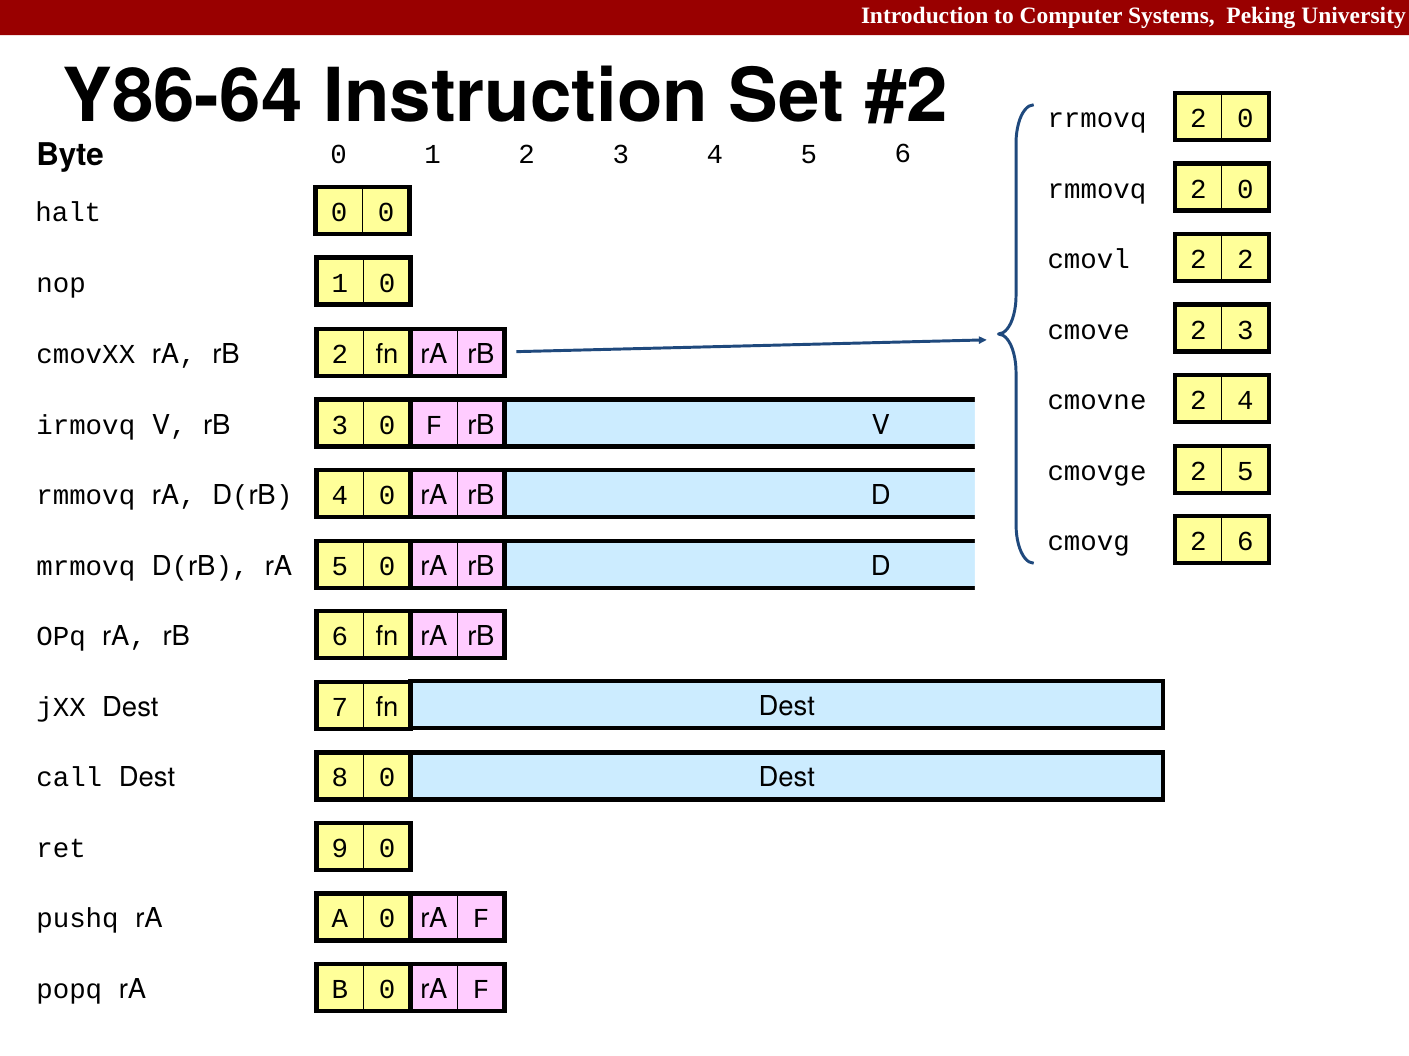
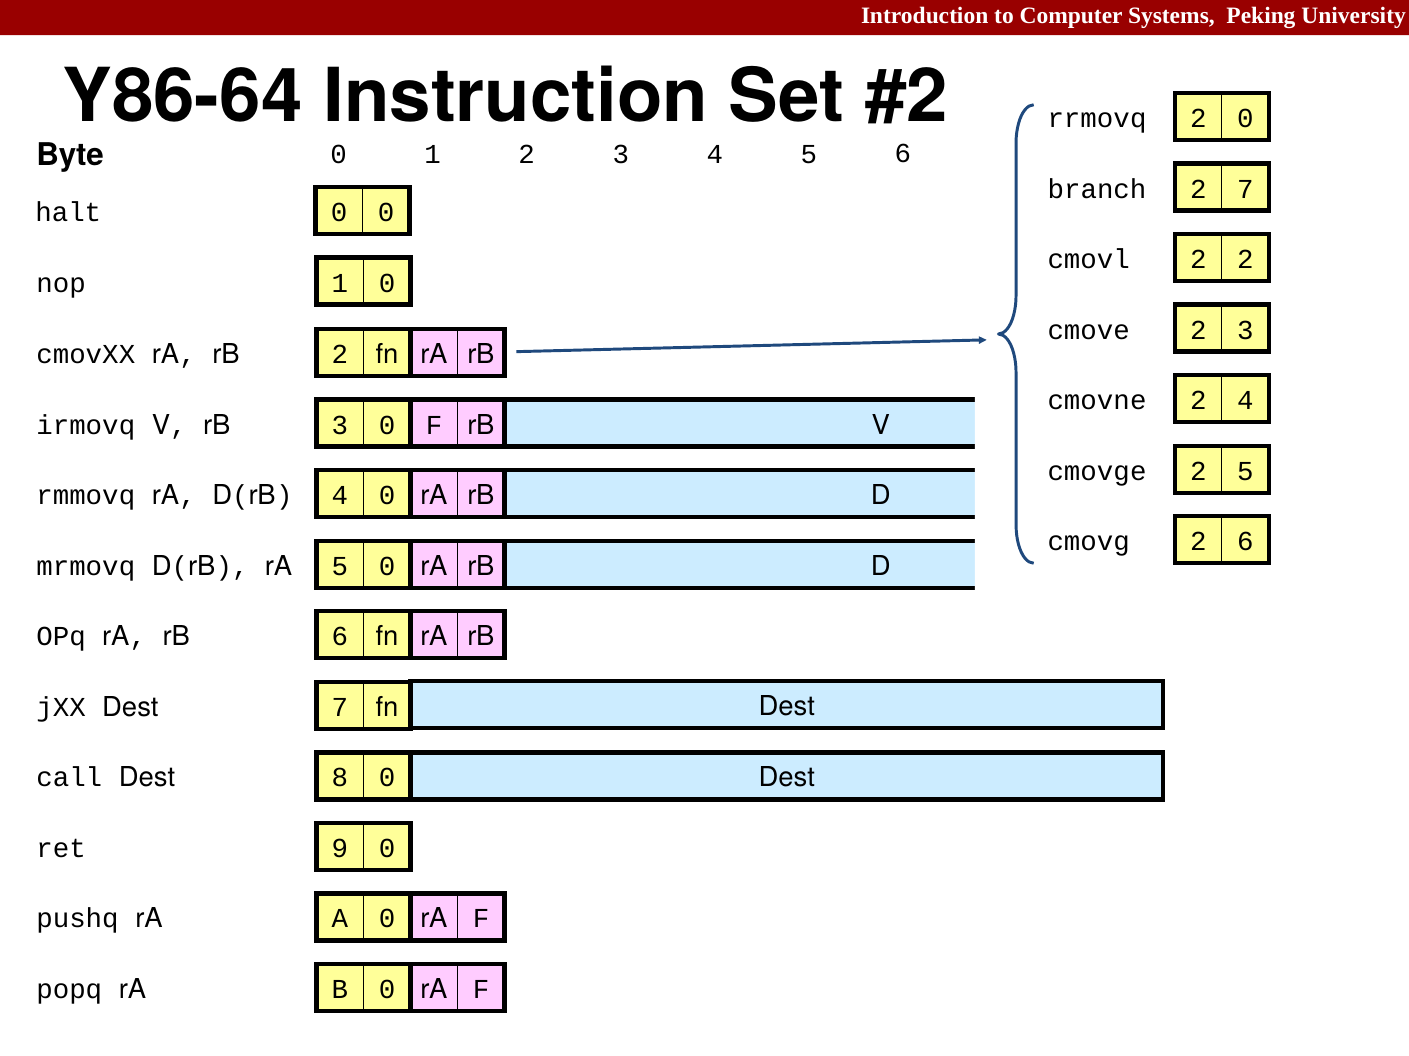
rmmovq at (1097, 189): rmmovq -> branch
0 at (1245, 189): 0 -> 7
